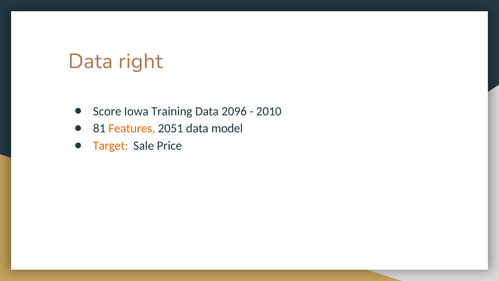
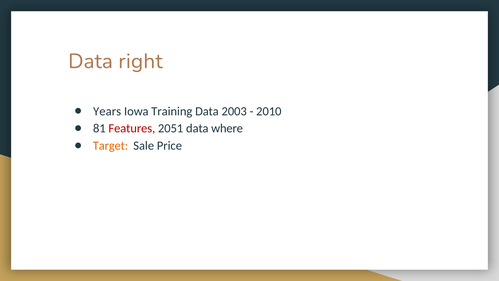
Score: Score -> Years
2096: 2096 -> 2003
Features colour: orange -> red
model: model -> where
